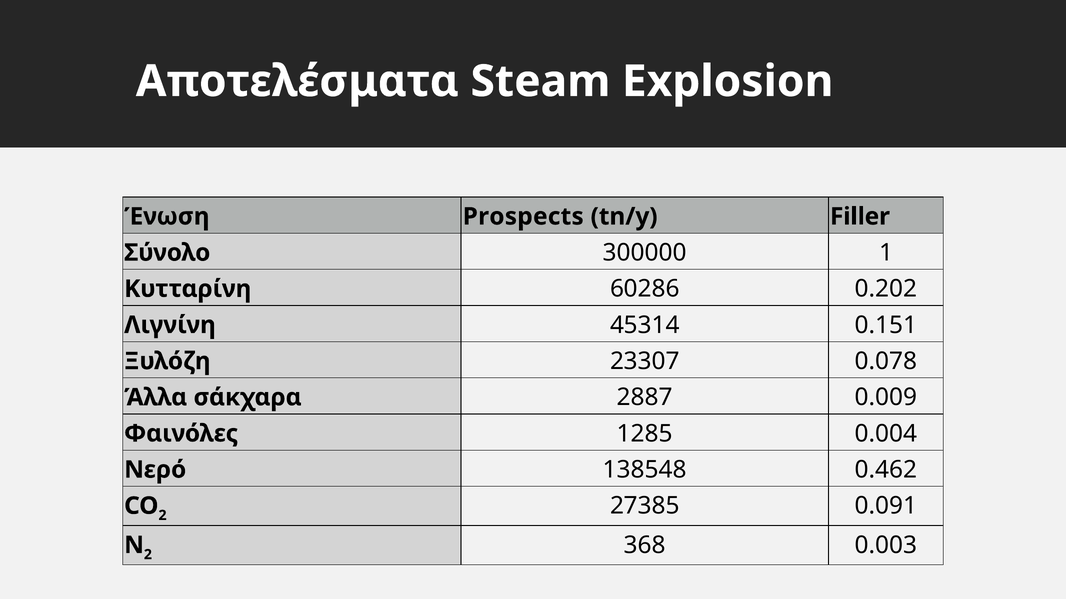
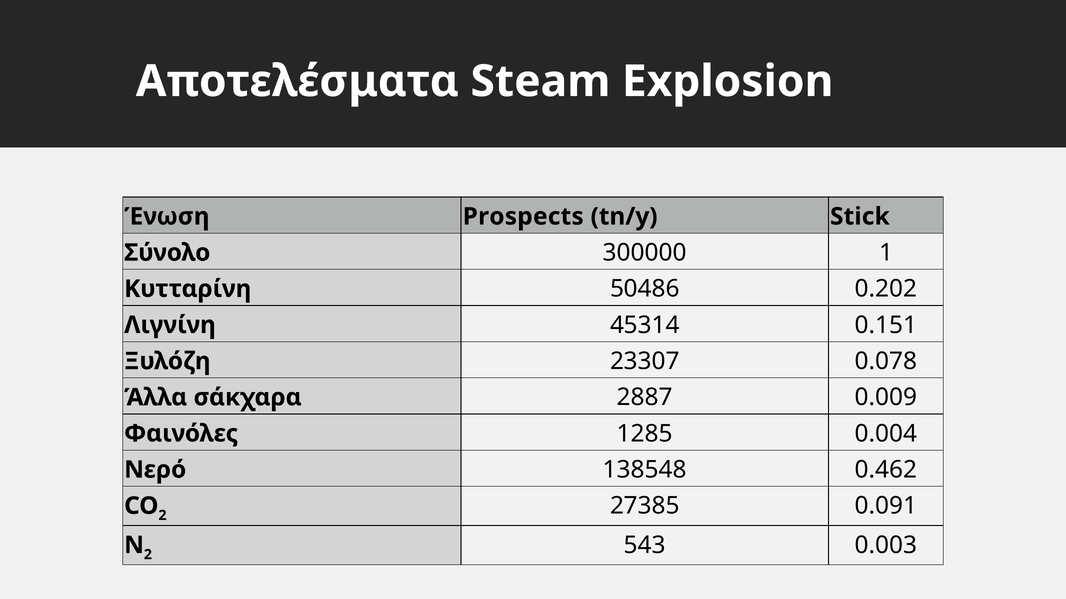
Filler: Filler -> Stick
60286: 60286 -> 50486
368: 368 -> 543
